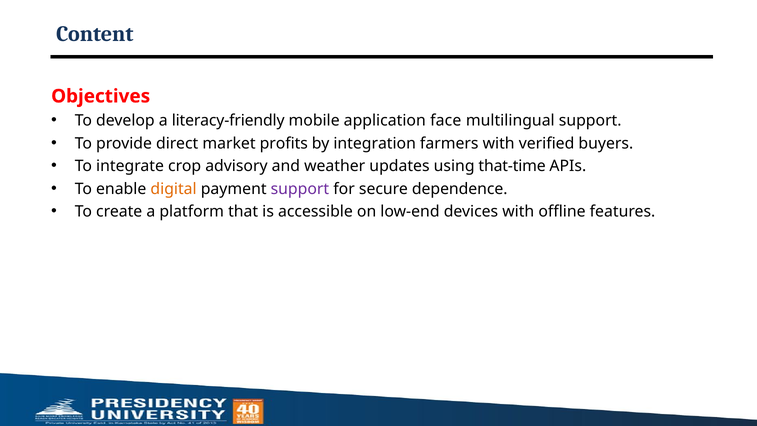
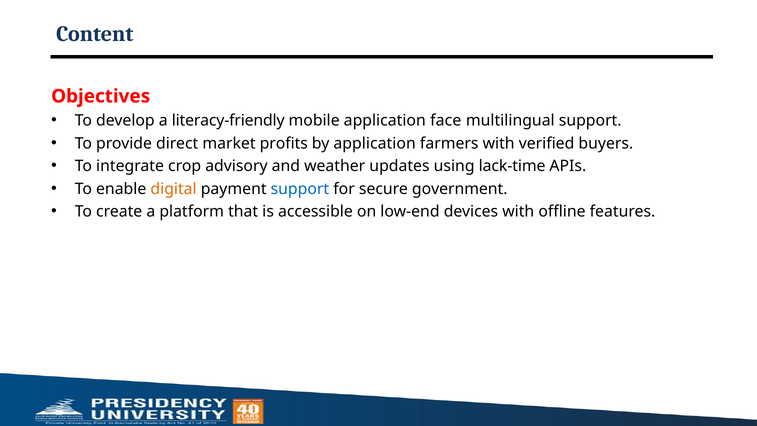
by integration: integration -> application
that-time: that-time -> lack-time
support at (300, 189) colour: purple -> blue
dependence: dependence -> government
